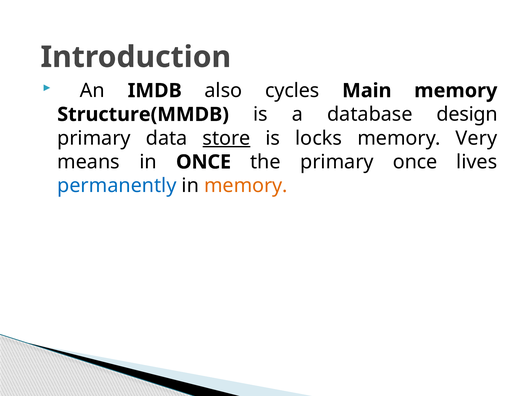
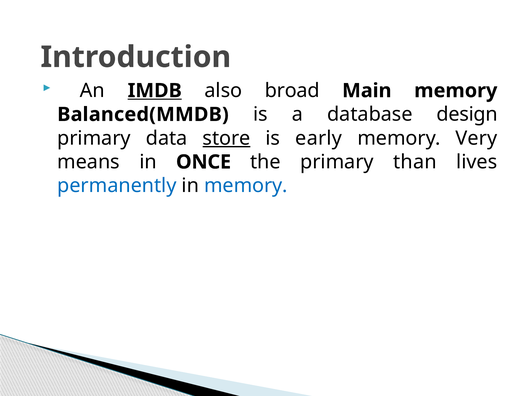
IMDB underline: none -> present
cycles: cycles -> broad
Structure(MMDB: Structure(MMDB -> Balanced(MMDB
locks: locks -> early
primary once: once -> than
memory at (246, 186) colour: orange -> blue
